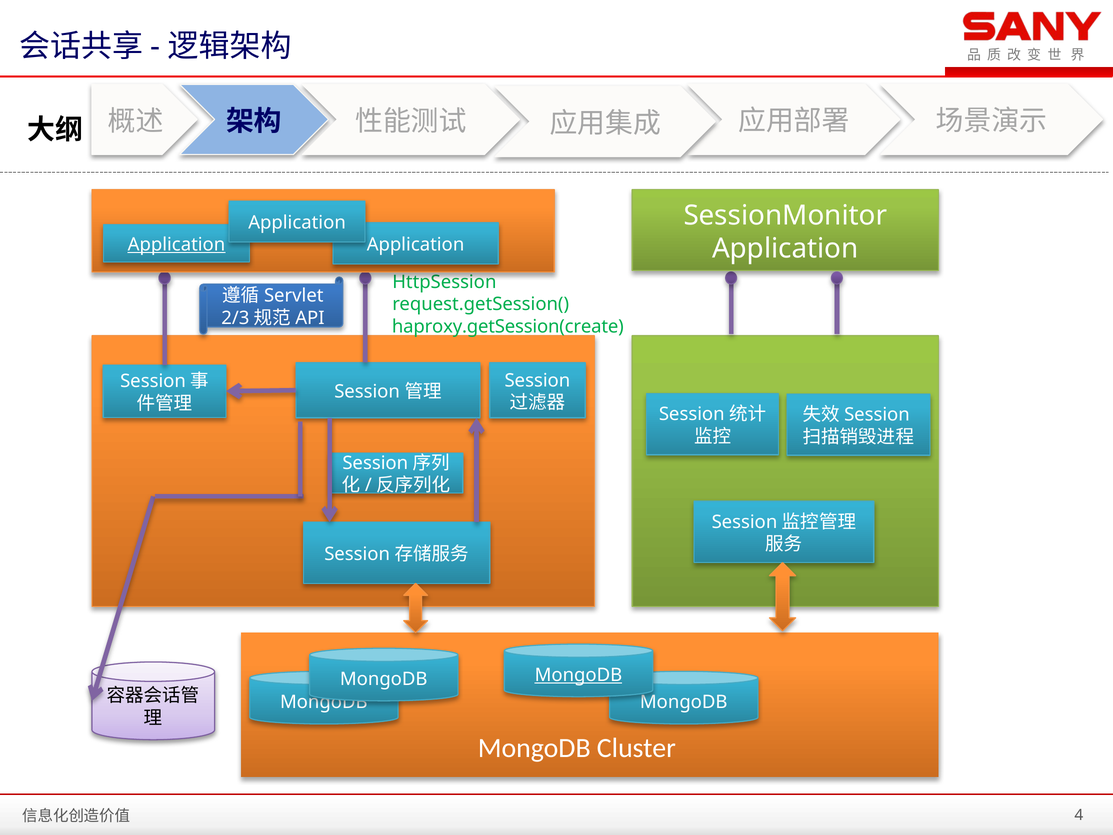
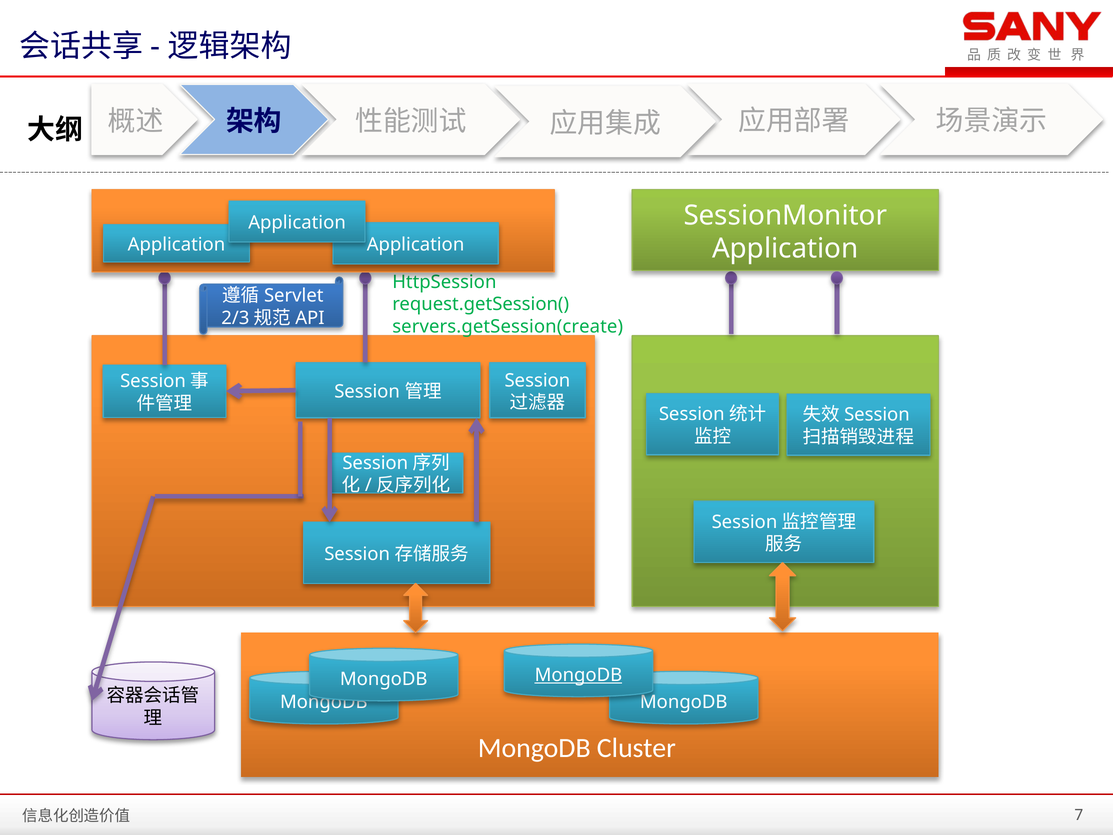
Application at (176, 245) underline: present -> none
haproxy.getSession(create: haproxy.getSession(create -> servers.getSession(create
4: 4 -> 7
